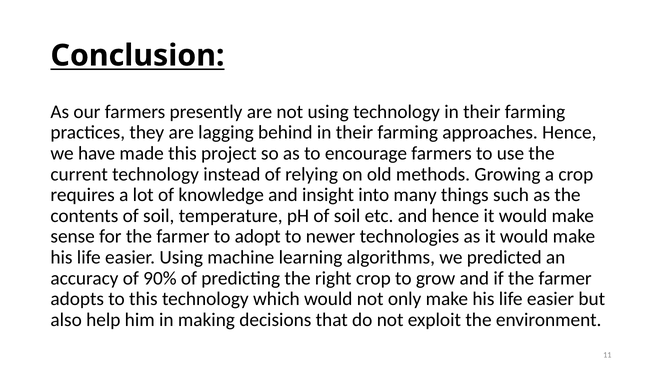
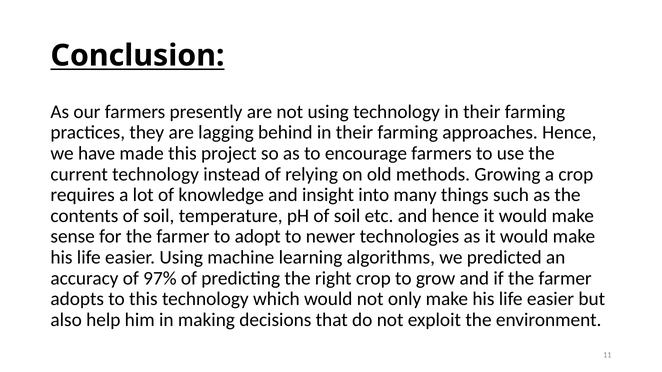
90%: 90% -> 97%
